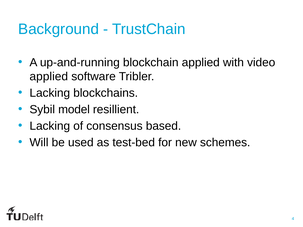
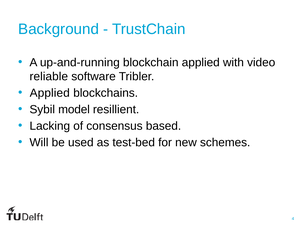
applied at (49, 77): applied -> reliable
Lacking at (50, 93): Lacking -> Applied
